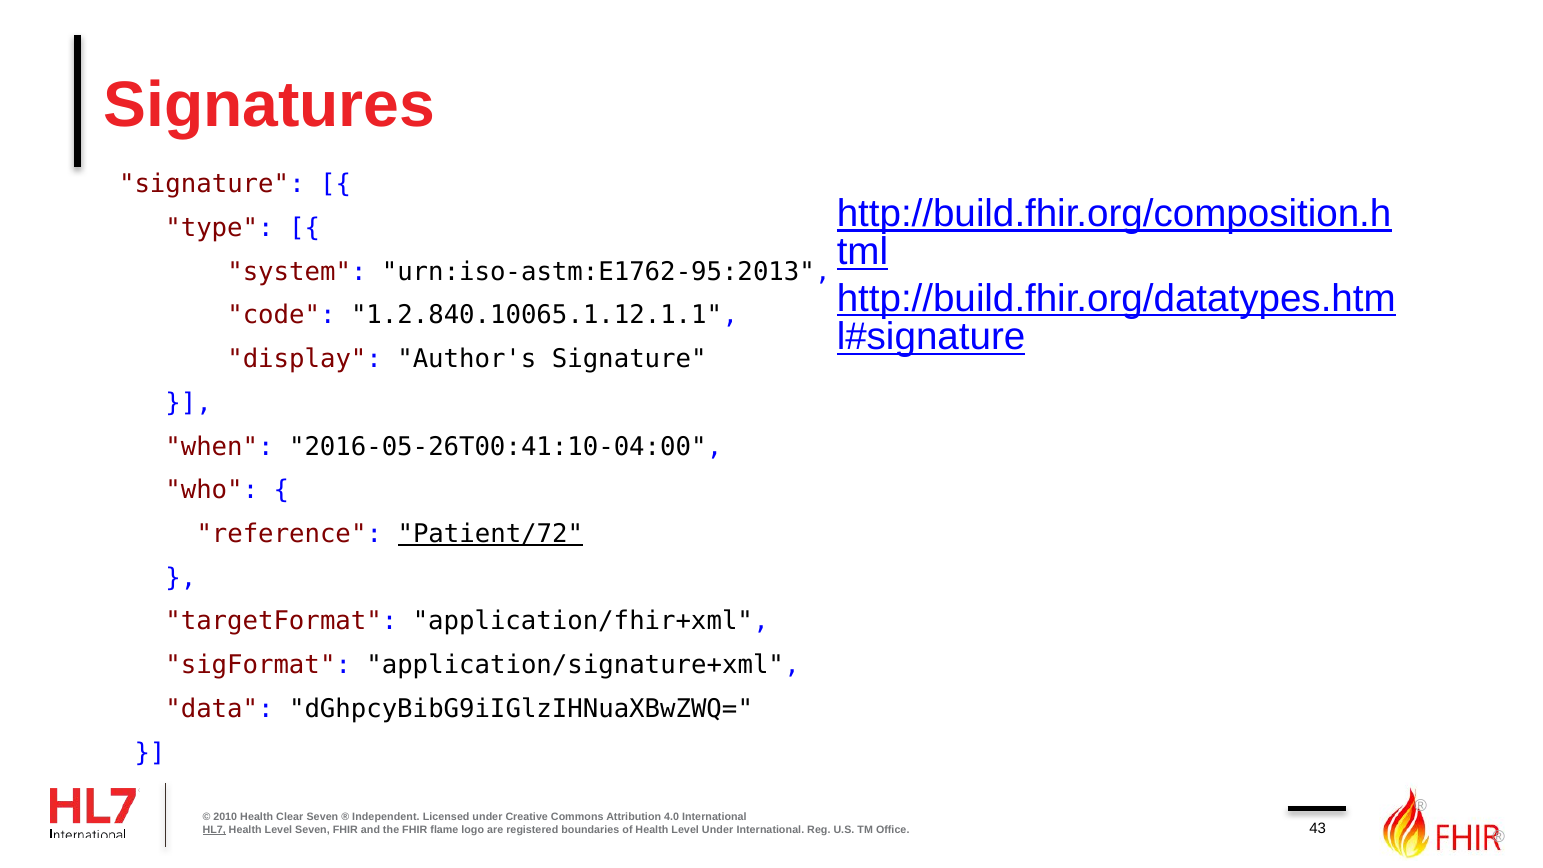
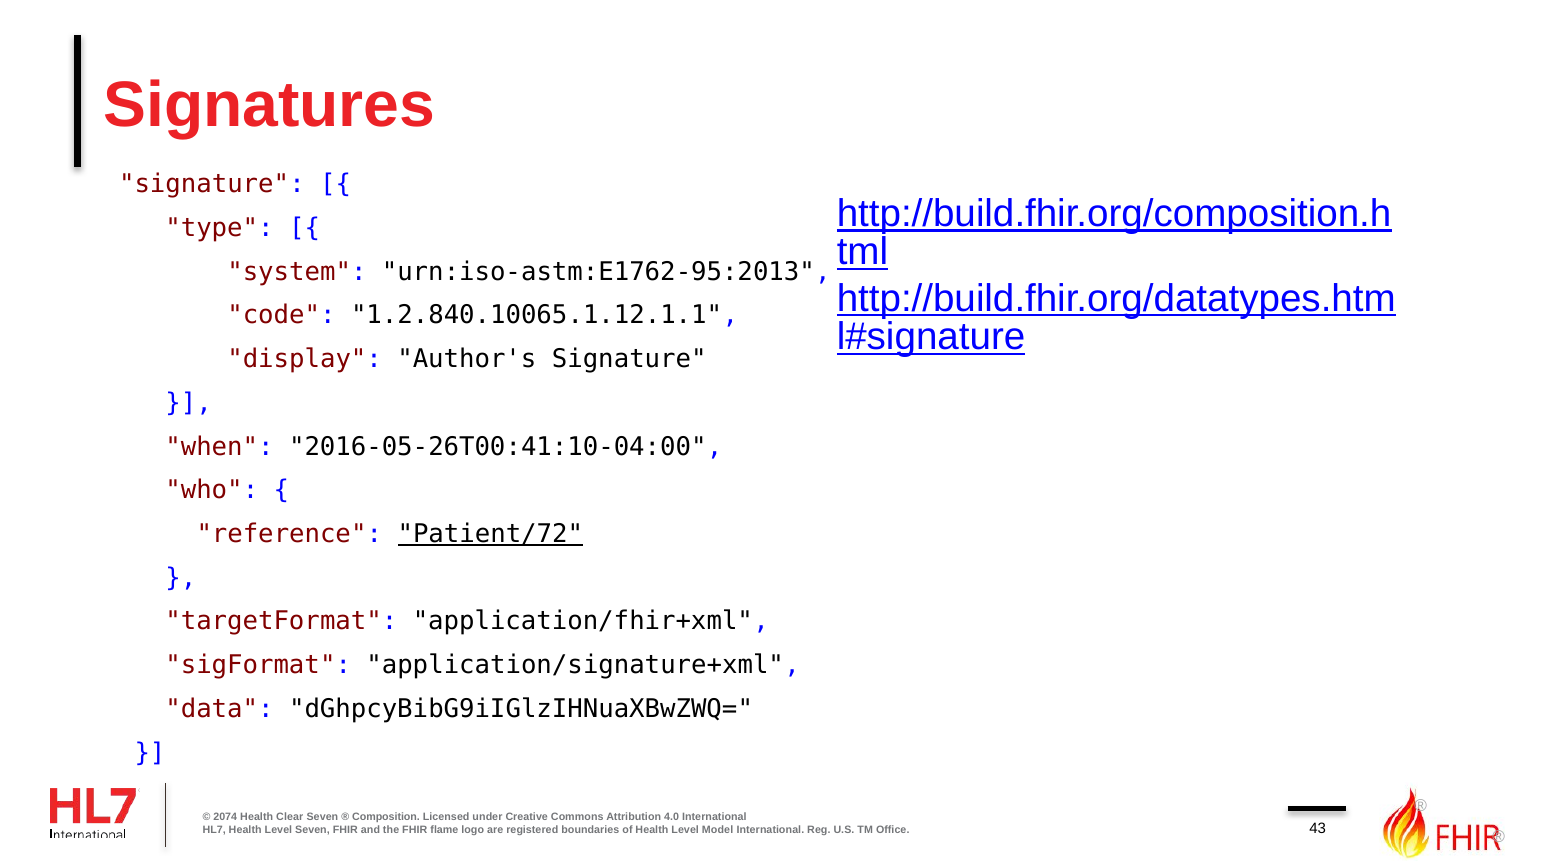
2010: 2010 -> 2074
Independent: Independent -> Composition
HL7 underline: present -> none
Level Under: Under -> Model
